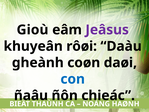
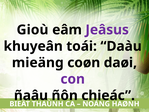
rôøi: rôøi -> toái
gheành: gheành -> mieäng
con colour: blue -> purple
